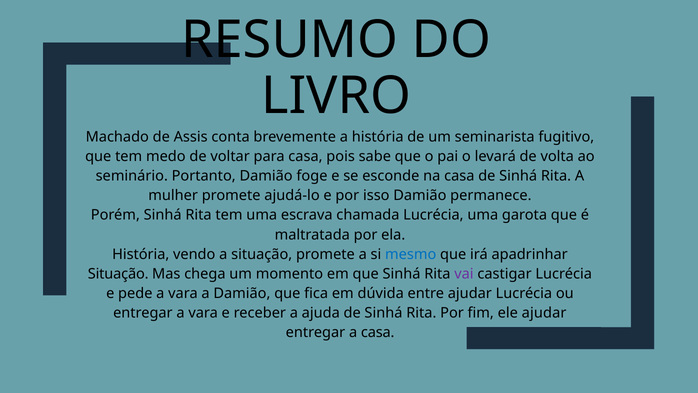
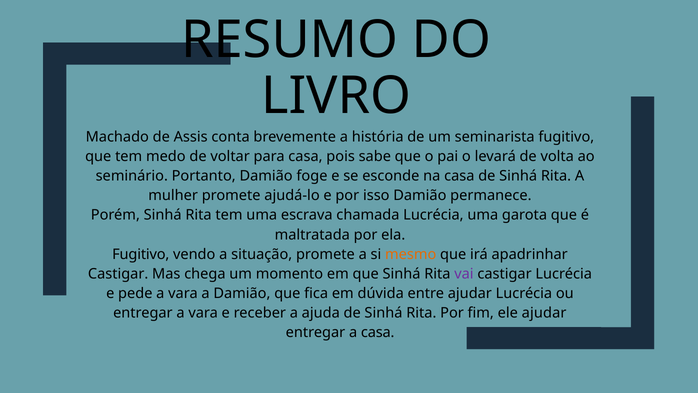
História at (141, 254): História -> Fugitivo
mesmo colour: blue -> orange
Situação at (118, 274): Situação -> Castigar
